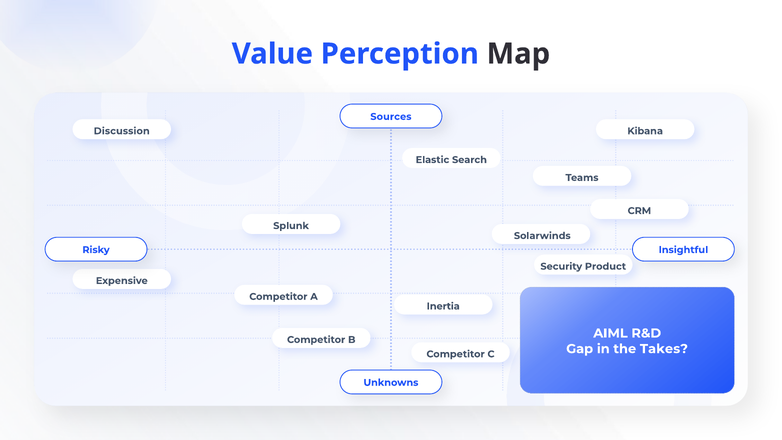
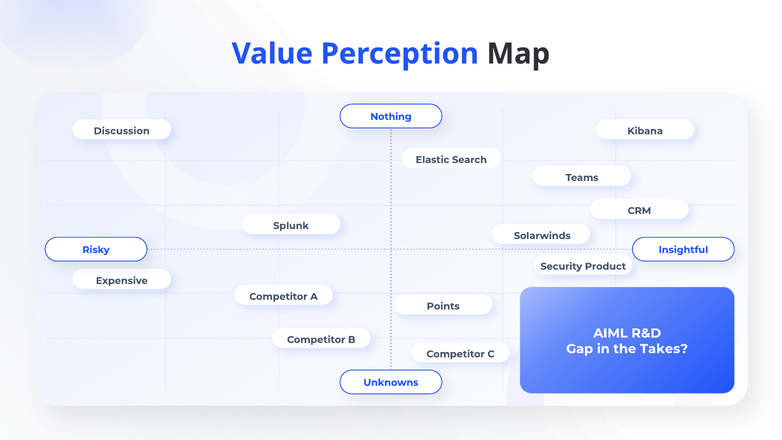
Sources: Sources -> Nothing
Inertia: Inertia -> Points
